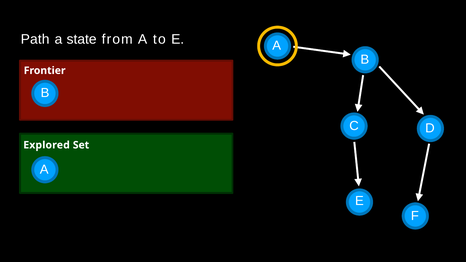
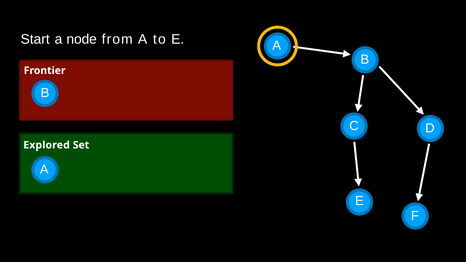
Path: Path -> Start
state: state -> node
